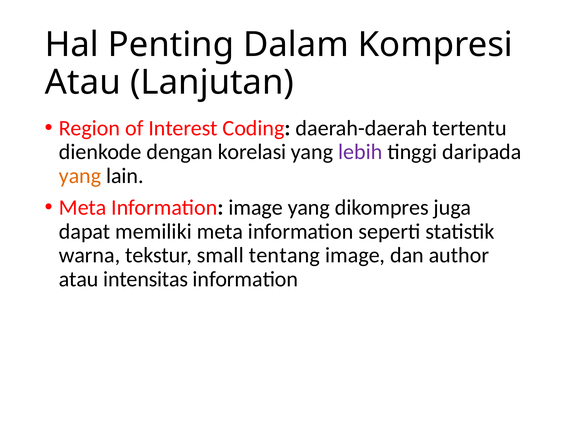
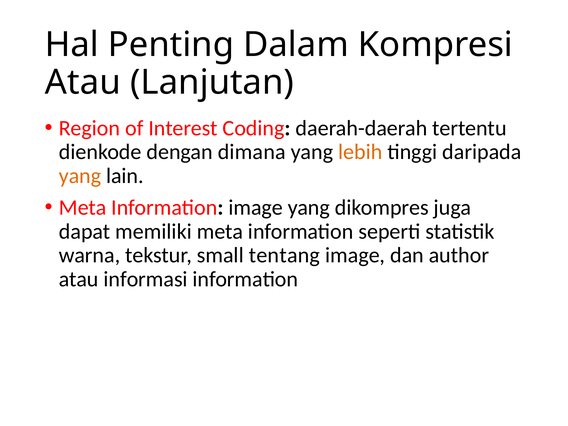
korelasi: korelasi -> dimana
lebih colour: purple -> orange
intensitas: intensitas -> informasi
